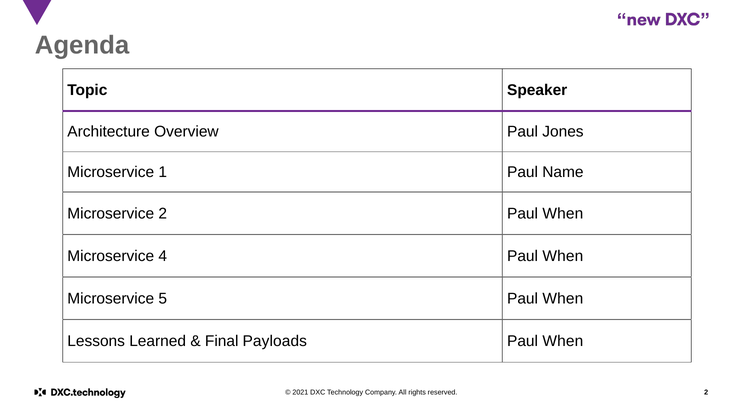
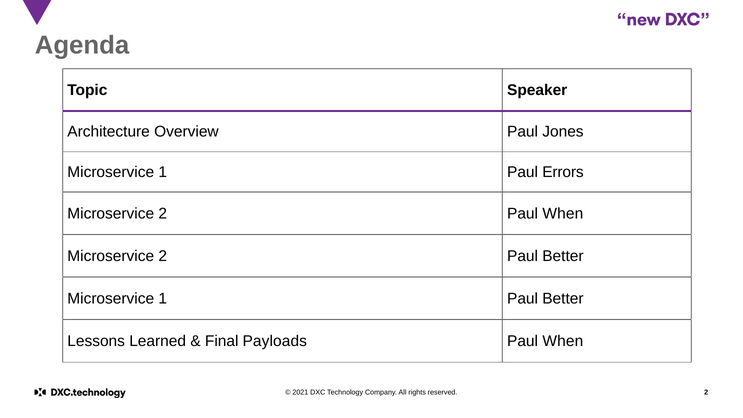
Name: Name -> Errors
4 at (163, 256): 4 -> 2
When at (563, 256): When -> Better
5 at (163, 299): 5 -> 1
When at (563, 299): When -> Better
